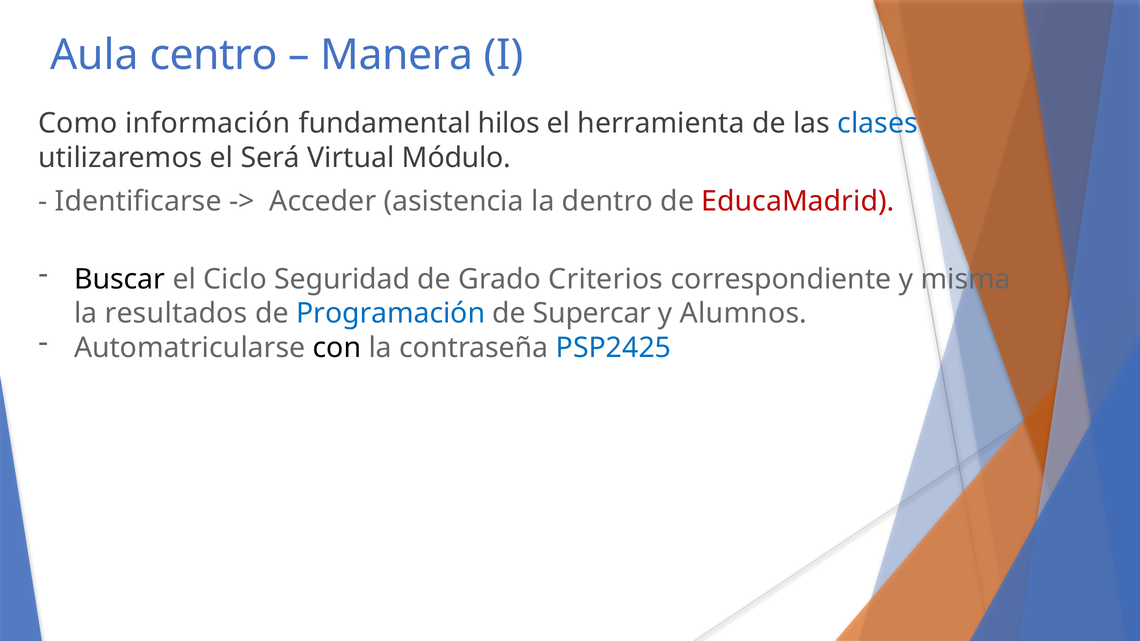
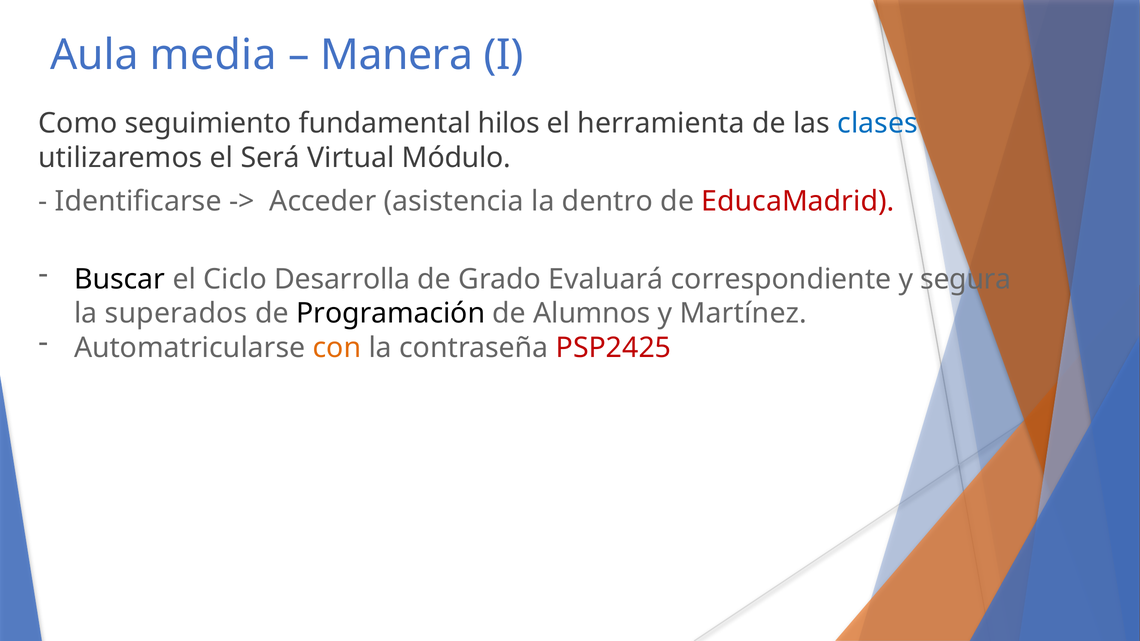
centro: centro -> media
información: información -> seguimiento
Seguridad: Seguridad -> Desarrolla
Criterios: Criterios -> Evaluará
misma: misma -> segura
resultados: resultados -> superados
Programación colour: blue -> black
Supercar: Supercar -> Alumnos
Alumnos: Alumnos -> Martínez
con colour: black -> orange
PSP2425 colour: blue -> red
